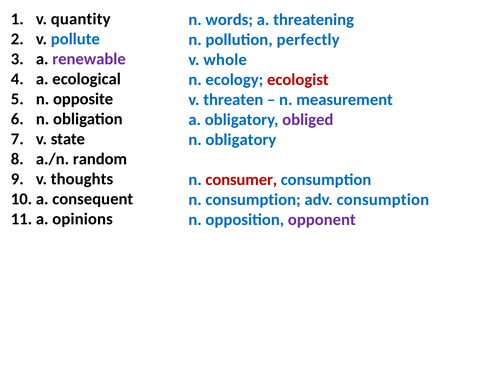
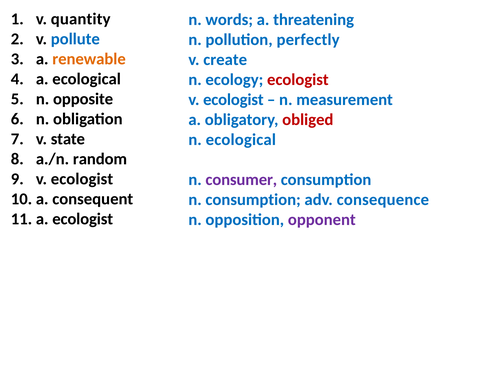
renewable colour: purple -> orange
whole: whole -> create
threaten at (233, 100): threaten -> ecologist
obliged colour: purple -> red
n obligatory: obligatory -> ecological
thoughts at (82, 179): thoughts -> ecologist
consumer colour: red -> purple
adv consumption: consumption -> consequence
opinions at (83, 220): opinions -> ecologist
